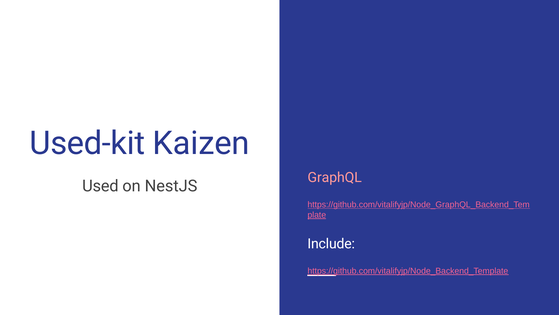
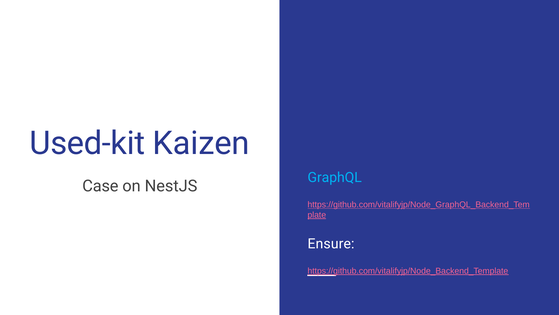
GraphQL colour: pink -> light blue
Used: Used -> Case
Include: Include -> Ensure
